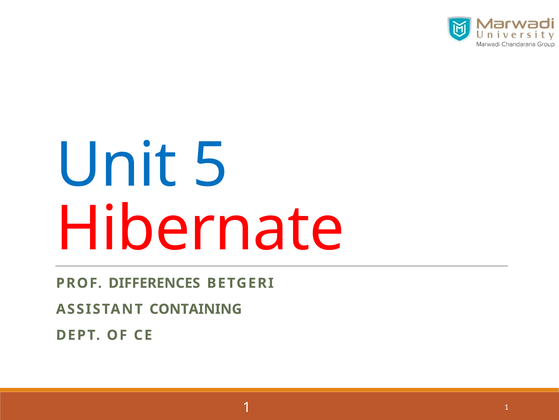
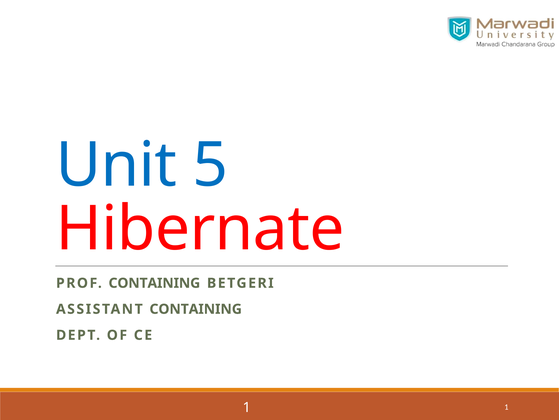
PROF DIFFERENCES: DIFFERENCES -> CONTAINING
